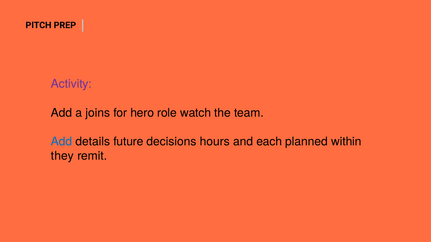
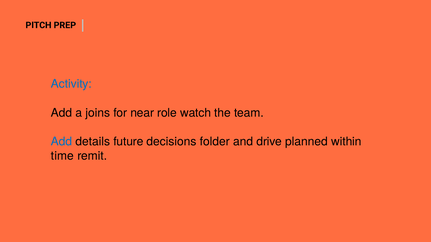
Activity colour: purple -> blue
hero: hero -> near
hours: hours -> folder
each: each -> drive
they: they -> time
